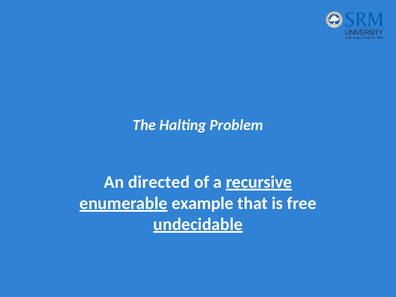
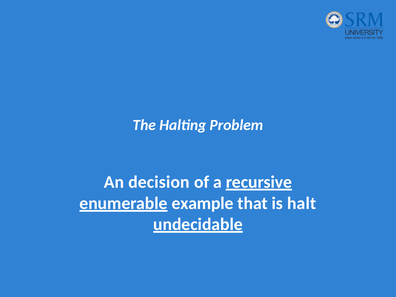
directed: directed -> decision
free: free -> halt
